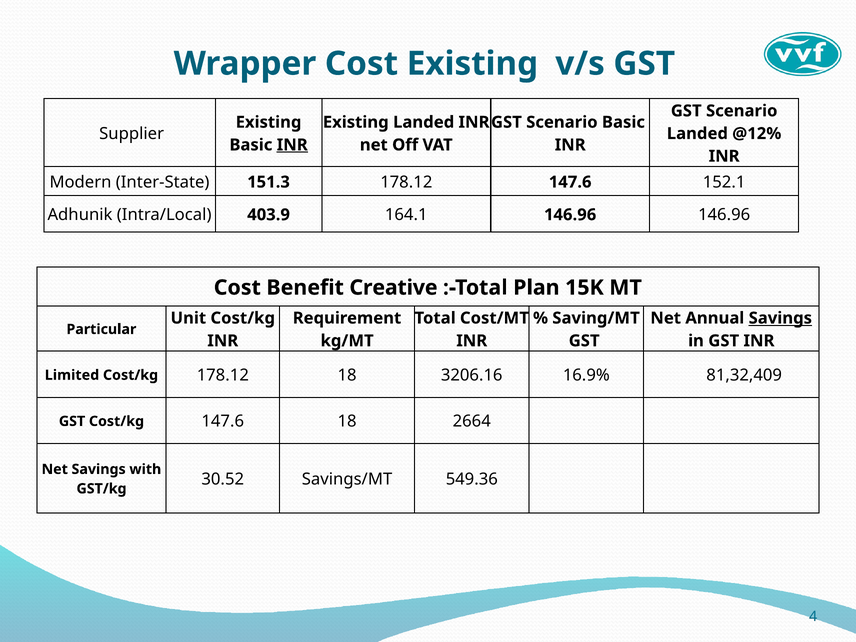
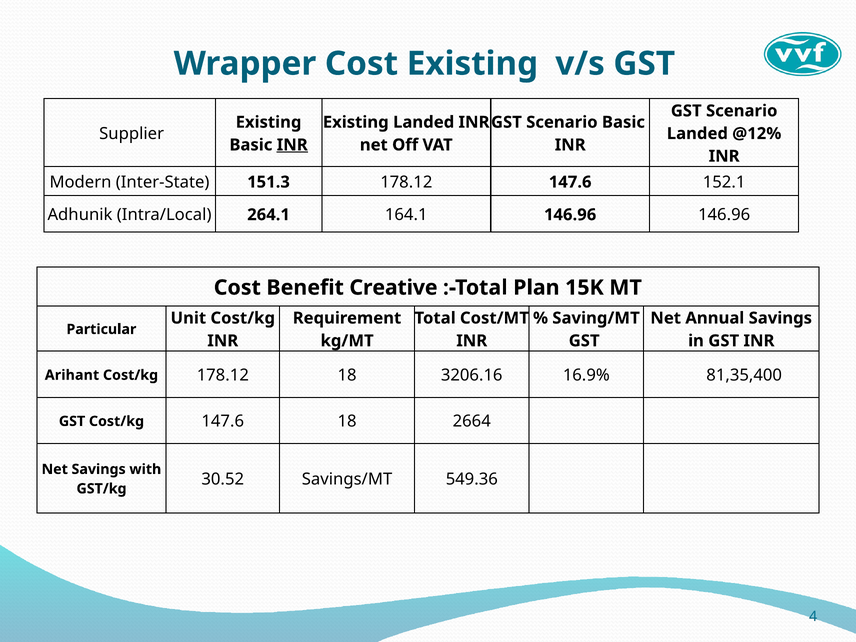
403.9: 403.9 -> 264.1
Savings at (780, 318) underline: present -> none
Limited: Limited -> Arihant
81,32,409: 81,32,409 -> 81,35,400
